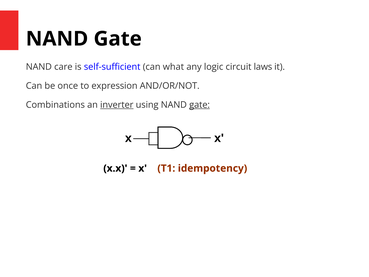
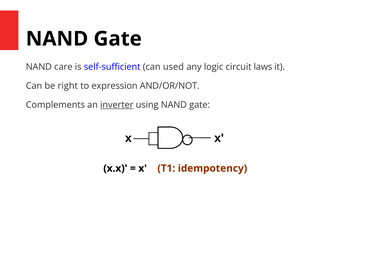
what: what -> used
once: once -> right
Combinations: Combinations -> Complements
gate at (200, 105) underline: present -> none
